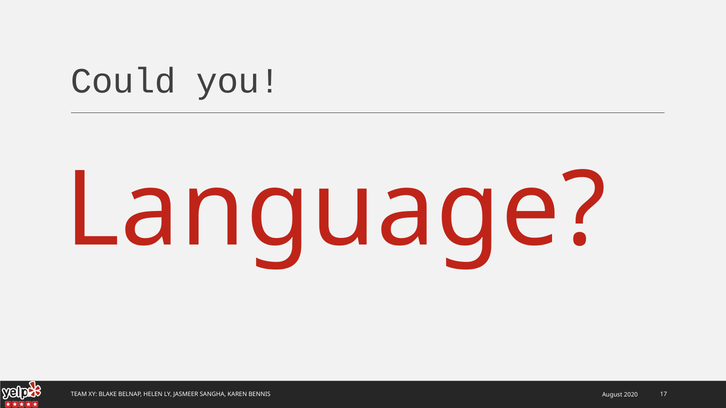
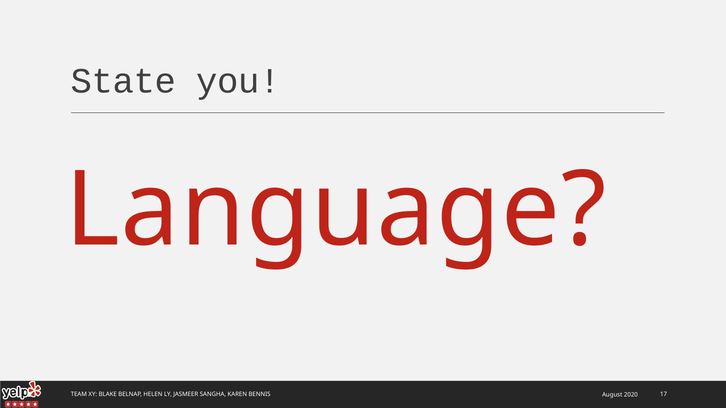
Could: Could -> State
